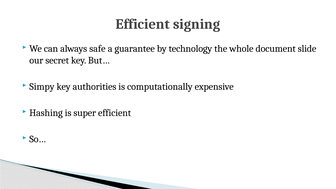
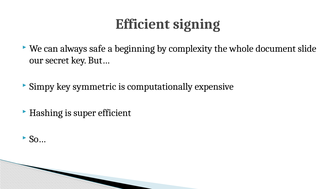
guarantee: guarantee -> beginning
technology: technology -> complexity
authorities: authorities -> symmetric
